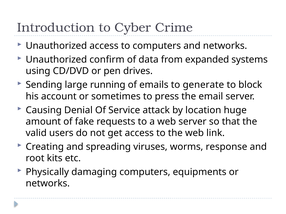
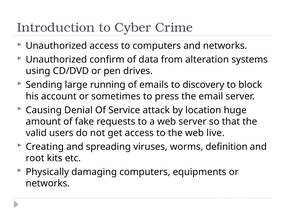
expanded: expanded -> alteration
generate: generate -> discovery
link: link -> live
response: response -> definition
